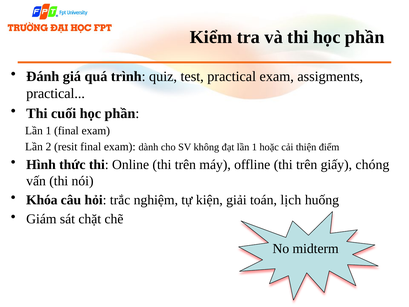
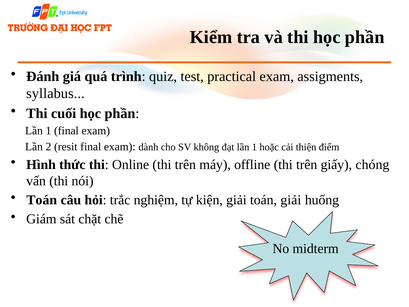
practical at (56, 93): practical -> syllabus
Khóa at (42, 200): Khóa -> Toán
toán lịch: lịch -> giải
